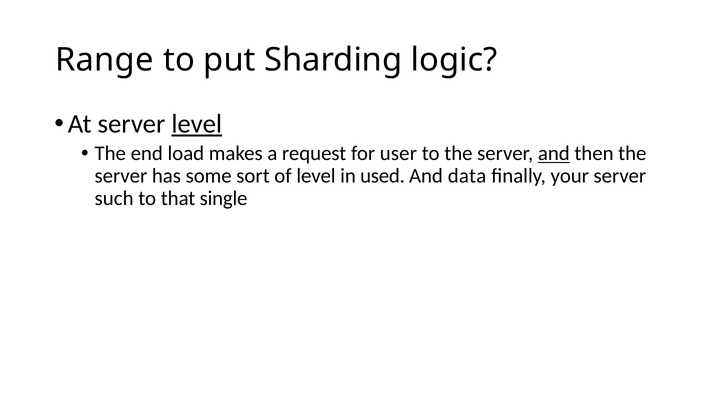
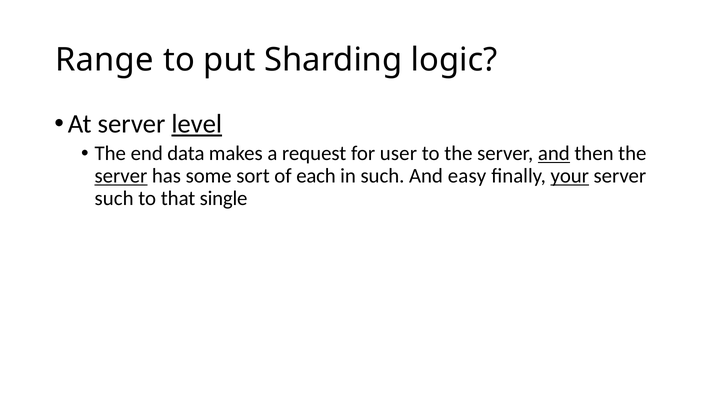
load: load -> data
server at (121, 176) underline: none -> present
of level: level -> each
in used: used -> such
data: data -> easy
your underline: none -> present
